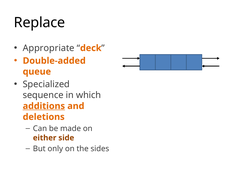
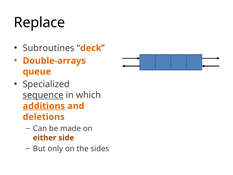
Appropriate: Appropriate -> Subroutines
Double-added: Double-added -> Double-arrays
sequence underline: none -> present
